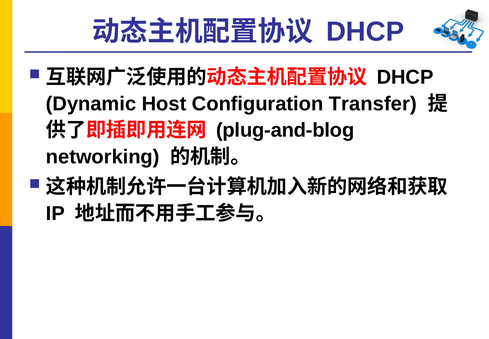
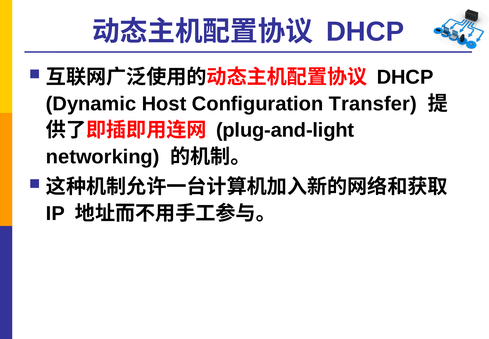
plug-and-blog: plug-and-blog -> plug-and-light
